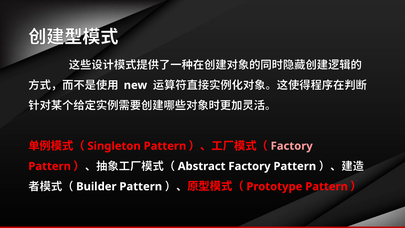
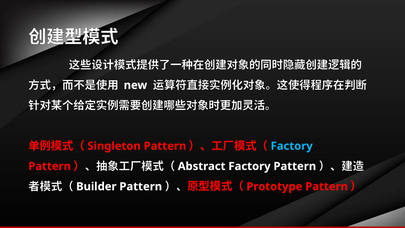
Factory at (292, 146) colour: pink -> light blue
